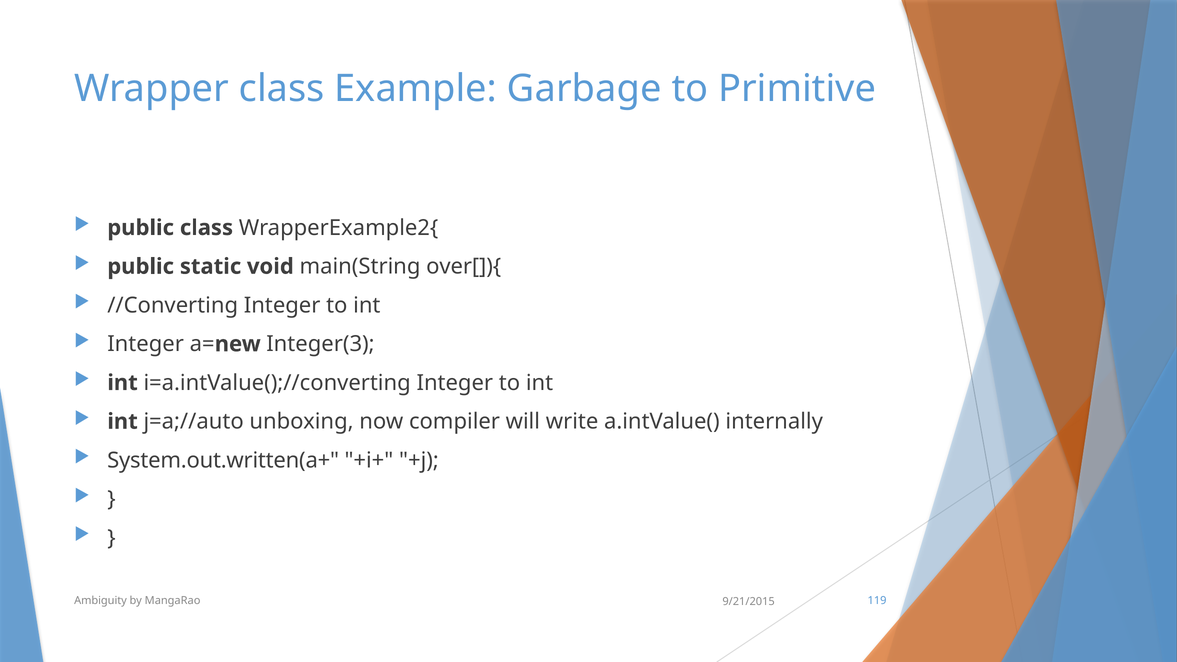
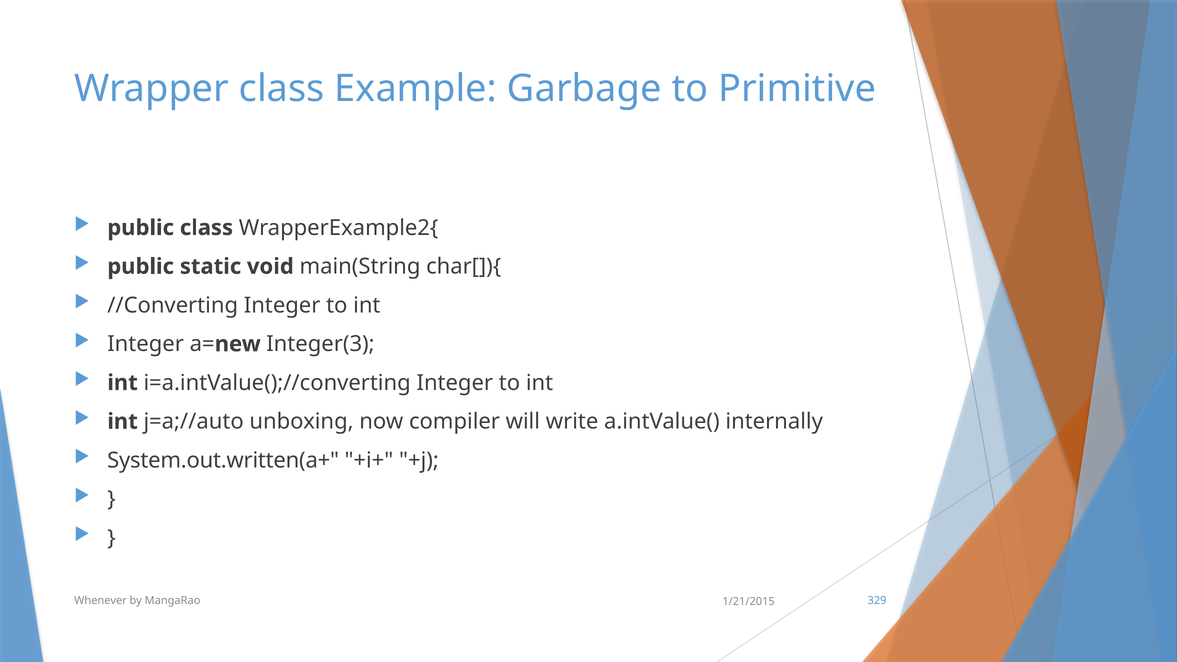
over[]){: over[]){ -> char[]){
Ambiguity: Ambiguity -> Whenever
119: 119 -> 329
9/21/2015: 9/21/2015 -> 1/21/2015
